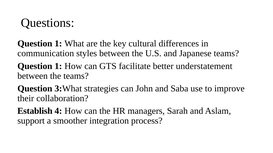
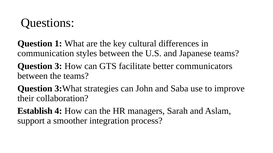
1 at (58, 66): 1 -> 3
understatement: understatement -> communicators
